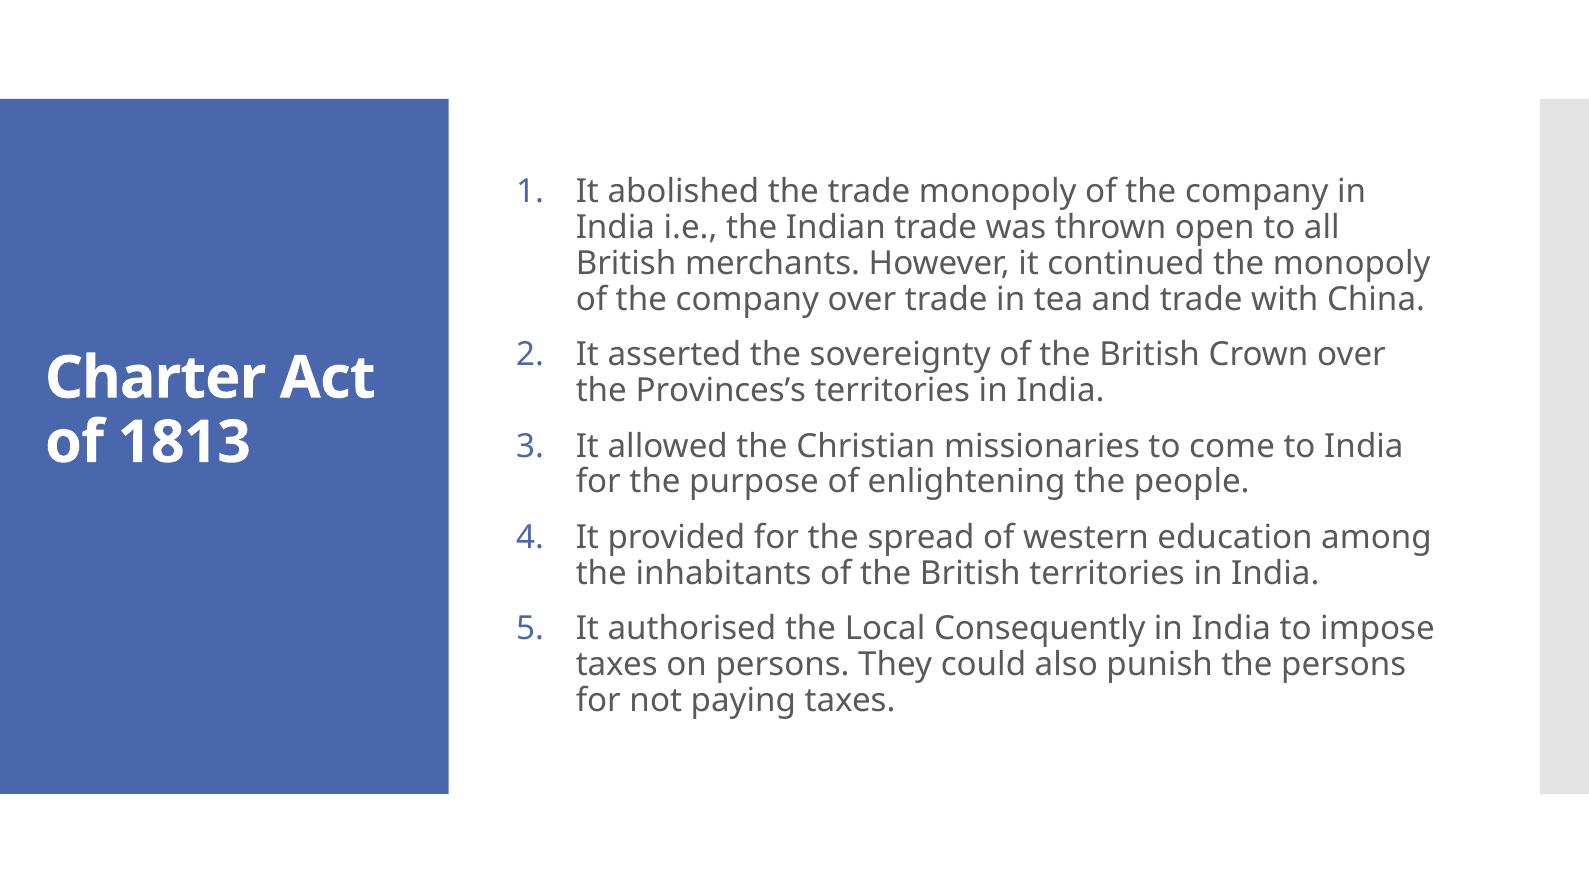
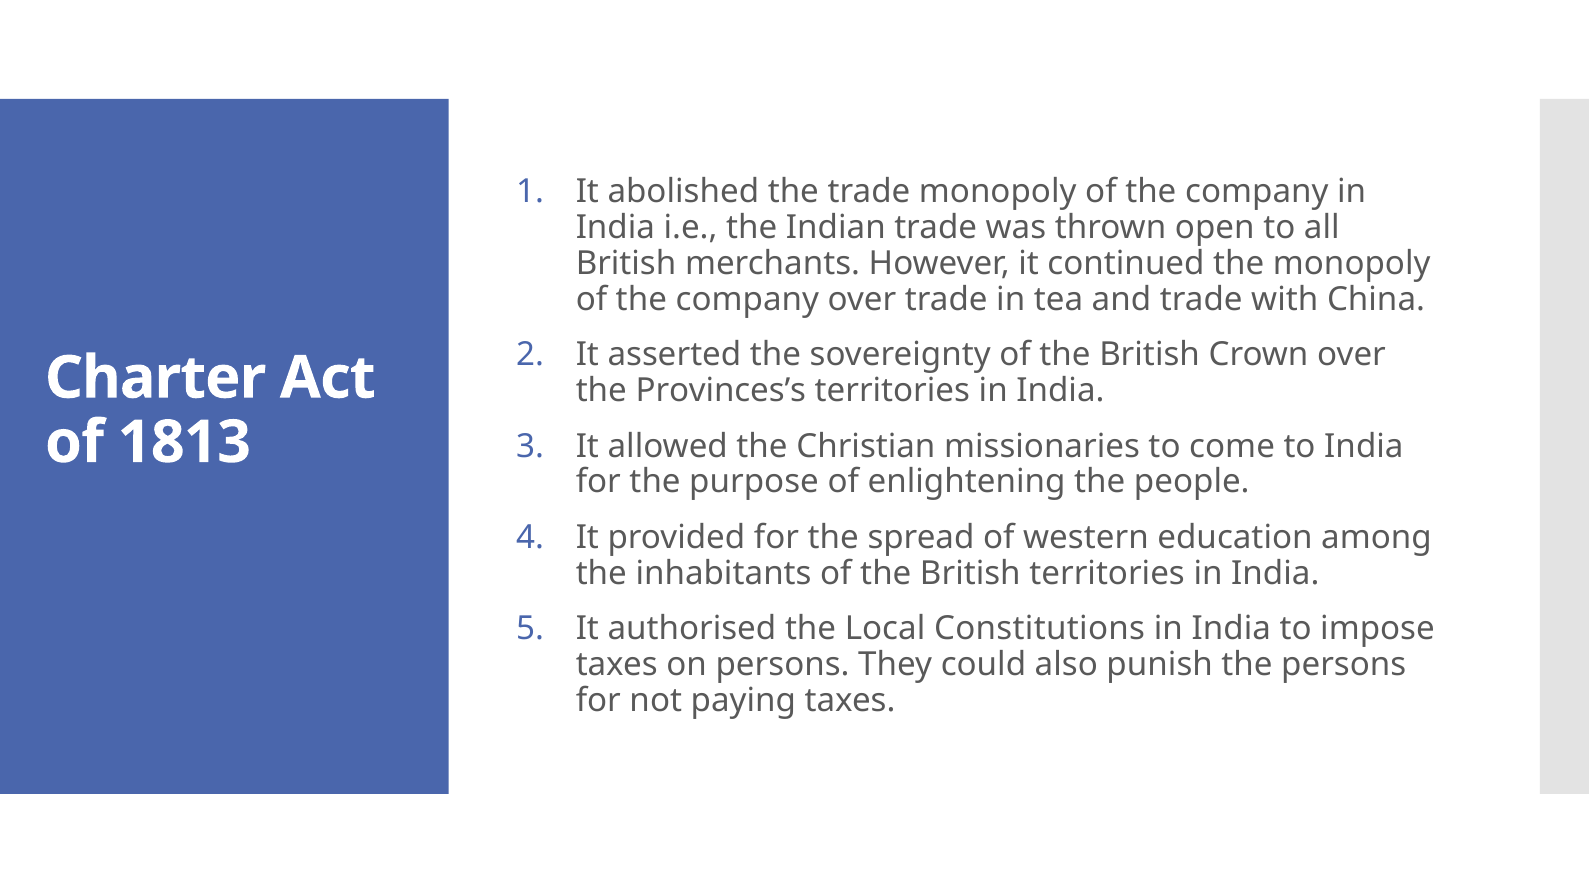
Consequently: Consequently -> Constitutions
